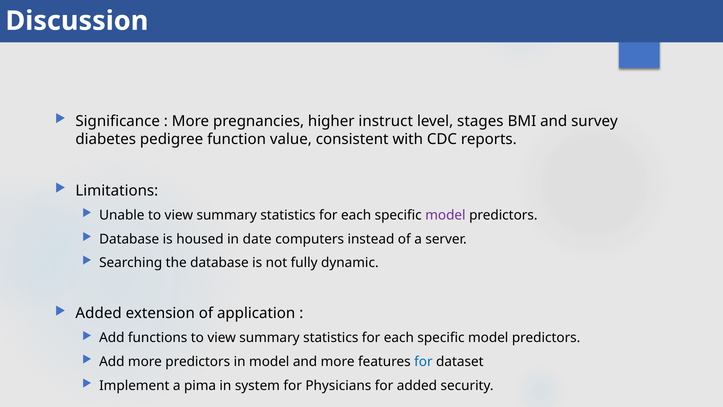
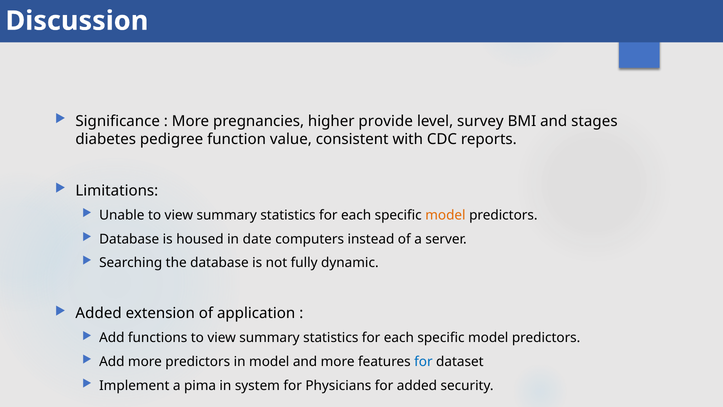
instruct: instruct -> provide
stages: stages -> survey
survey: survey -> stages
model at (445, 215) colour: purple -> orange
